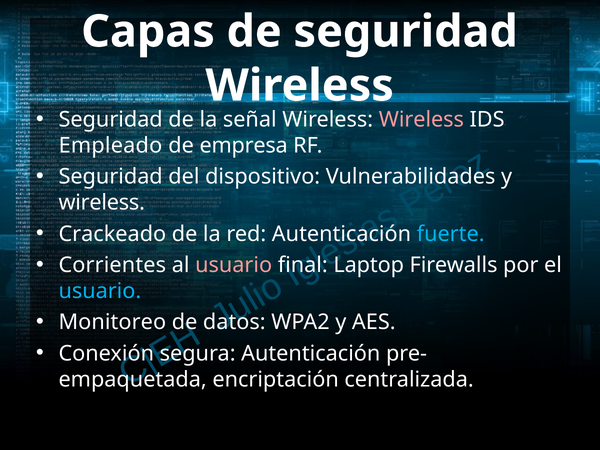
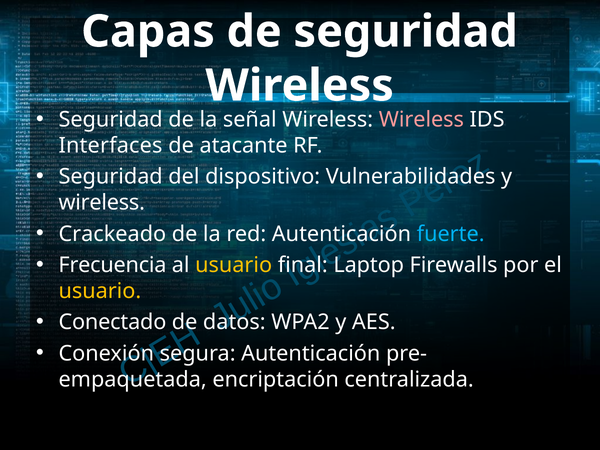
Empleado: Empleado -> Interfaces
empresa: empresa -> atacante
Corrientes: Corrientes -> Frecuencia
usuario at (234, 265) colour: pink -> yellow
usuario at (100, 291) colour: light blue -> yellow
Monitoreo: Monitoreo -> Conectado
